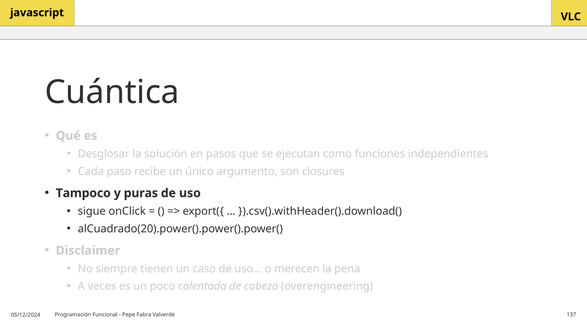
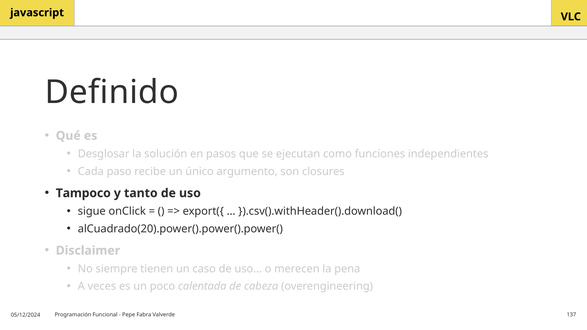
Cuántica: Cuántica -> Definido
puras: puras -> tanto
